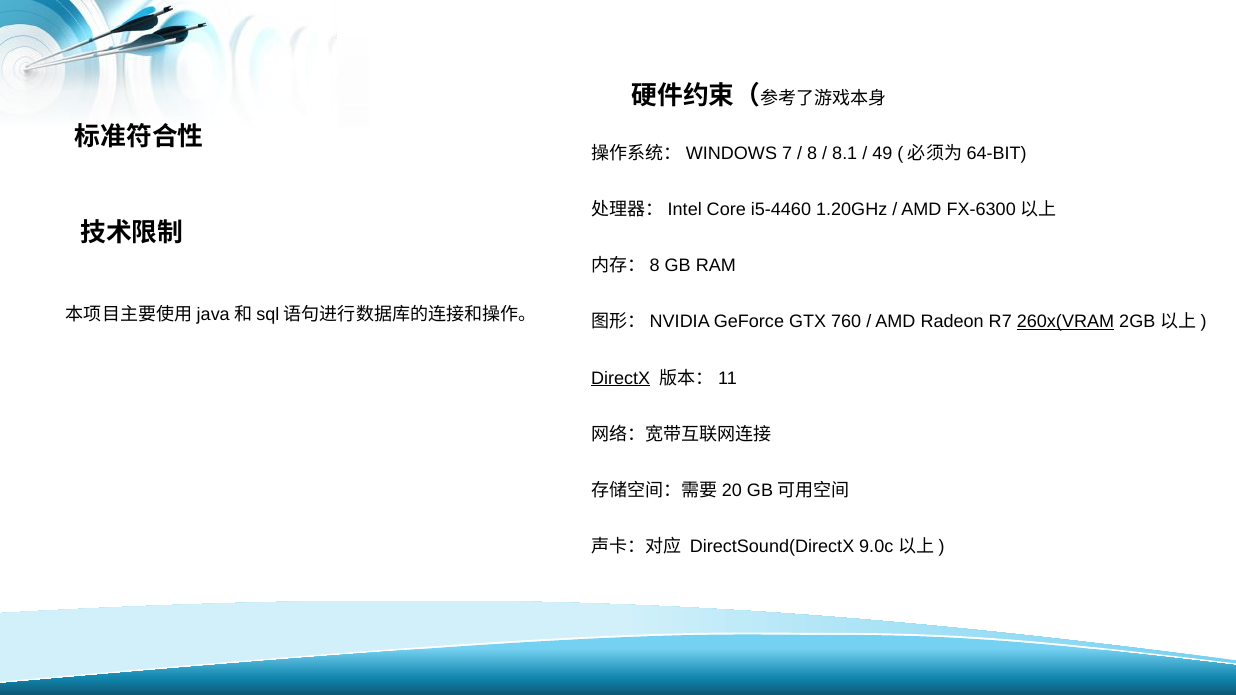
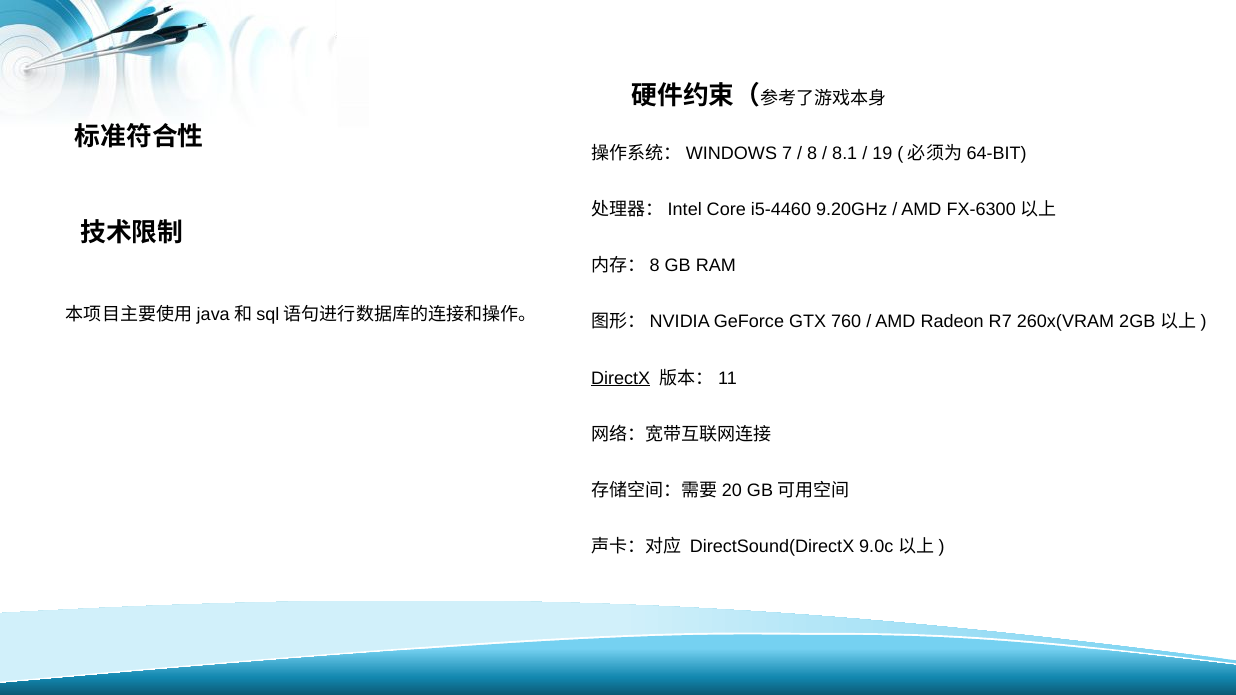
49: 49 -> 19
1.20GHz: 1.20GHz -> 9.20GHz
260x(VRAM underline: present -> none
